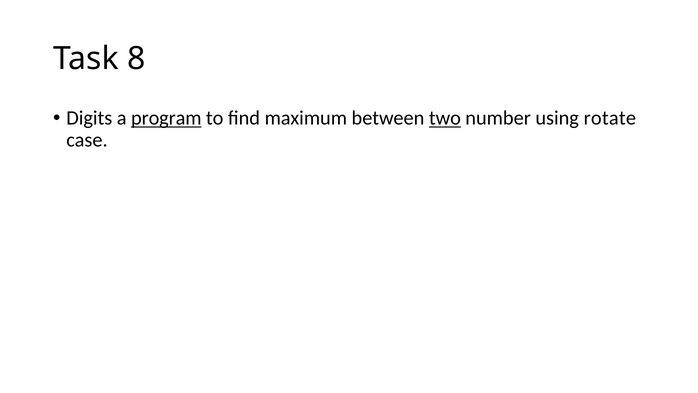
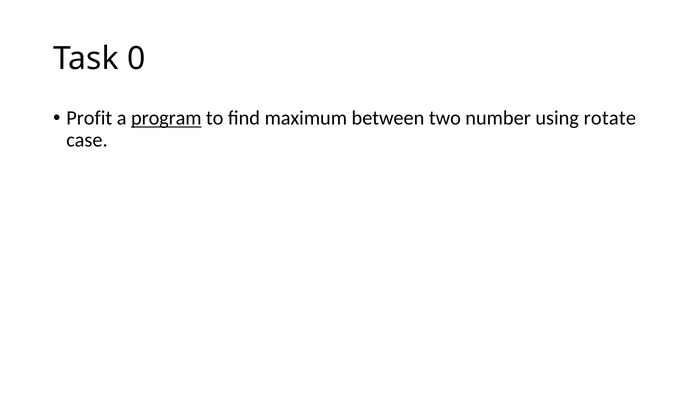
8: 8 -> 0
Digits: Digits -> Profit
two underline: present -> none
